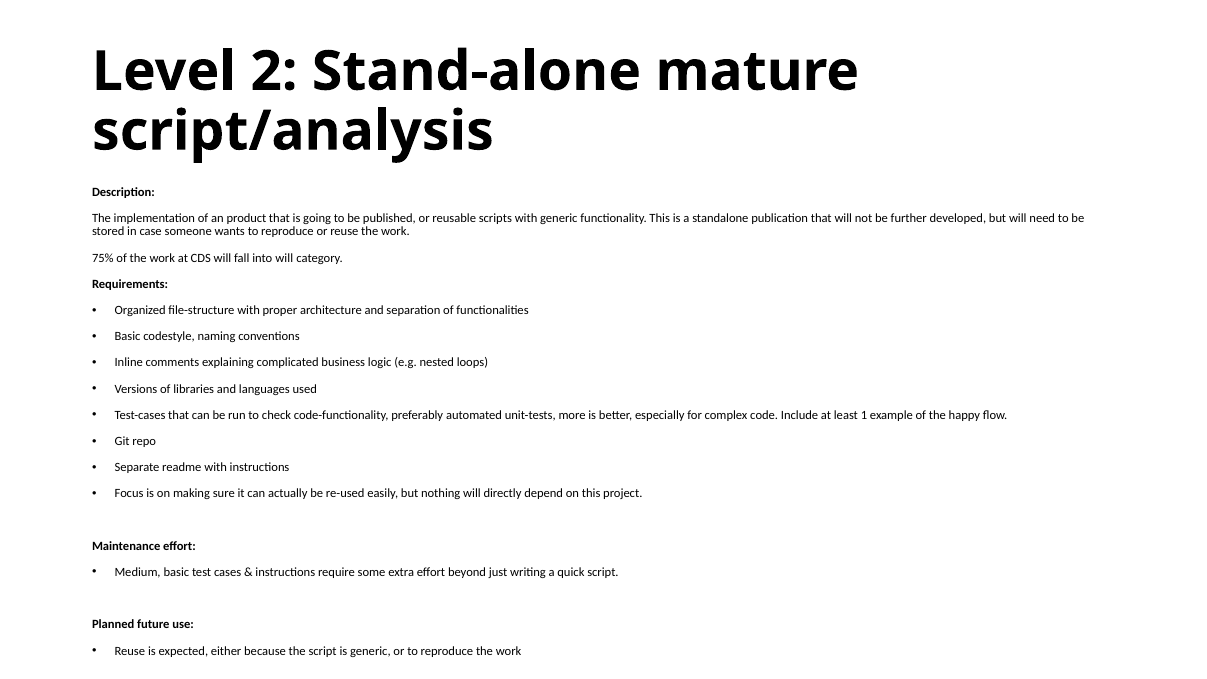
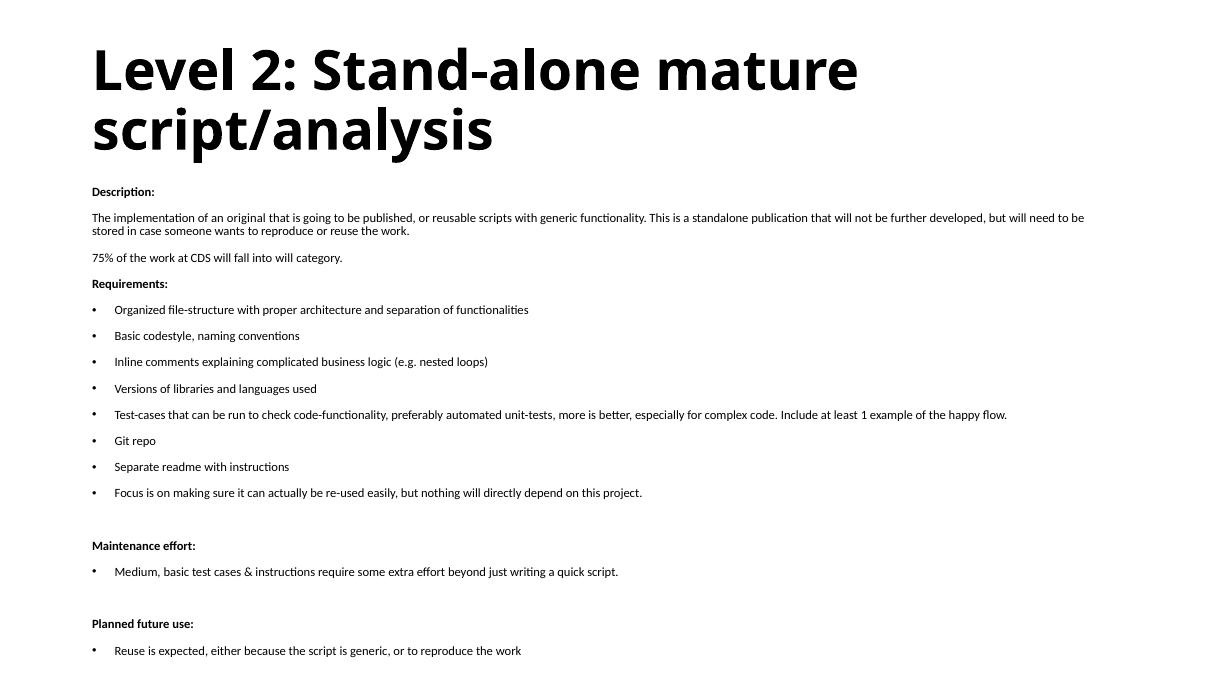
product: product -> original
